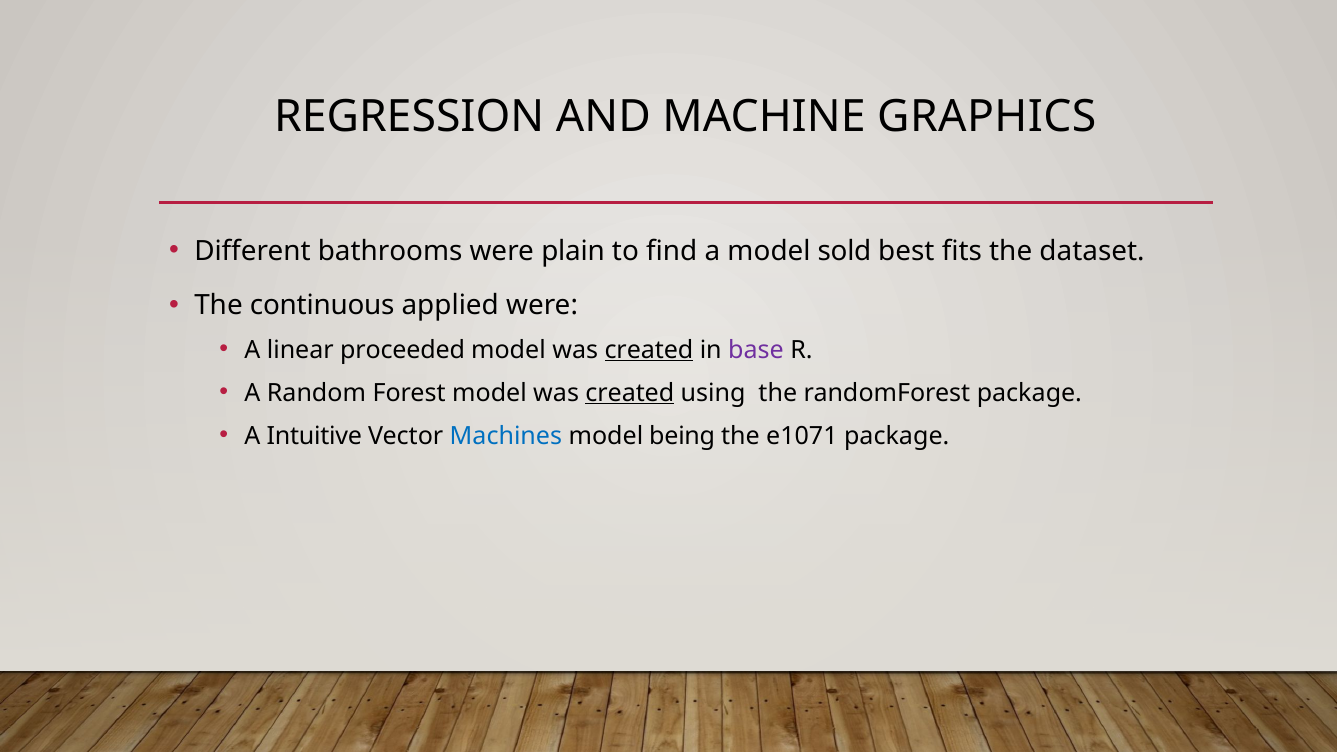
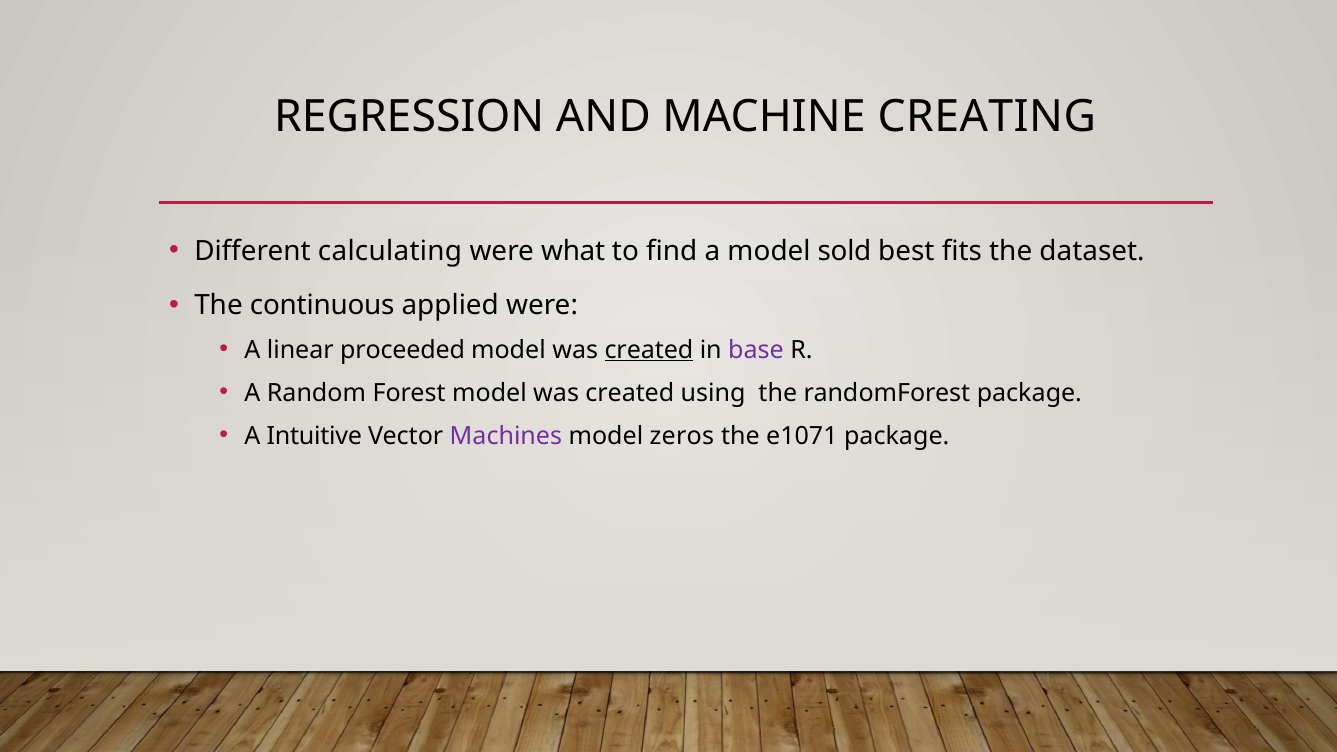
GRAPHICS: GRAPHICS -> CREATING
bathrooms: bathrooms -> calculating
plain: plain -> what
created at (630, 393) underline: present -> none
Machines colour: blue -> purple
being: being -> zeros
